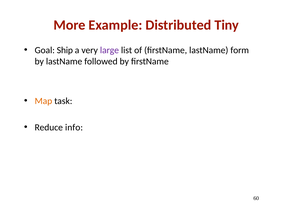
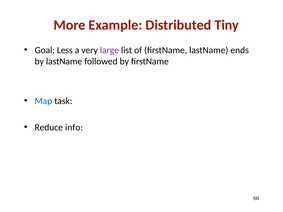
Ship: Ship -> Less
form: form -> ends
Map colour: orange -> blue
